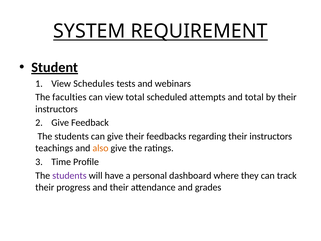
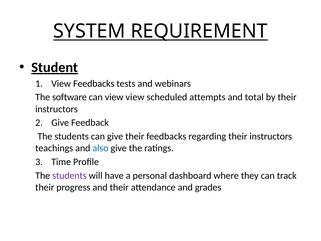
View Schedules: Schedules -> Feedbacks
faculties: faculties -> software
view total: total -> view
also colour: orange -> blue
